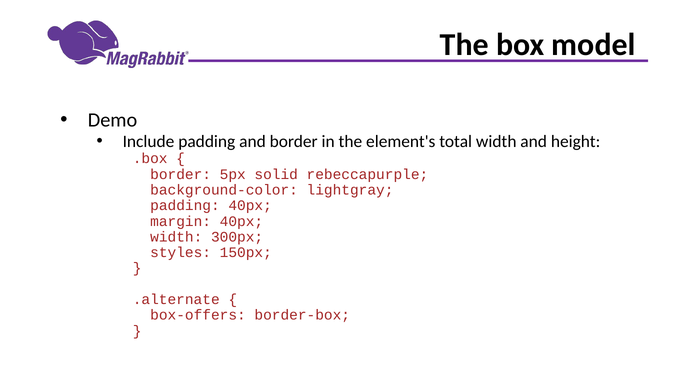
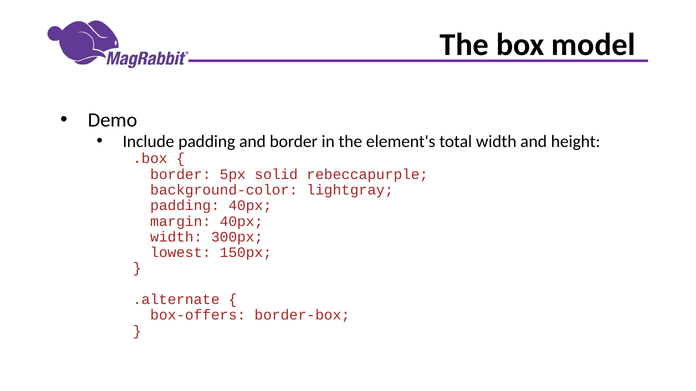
styles: styles -> lowest
